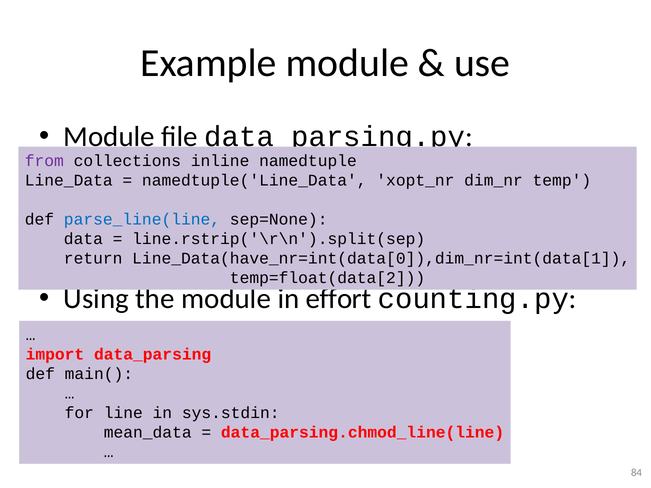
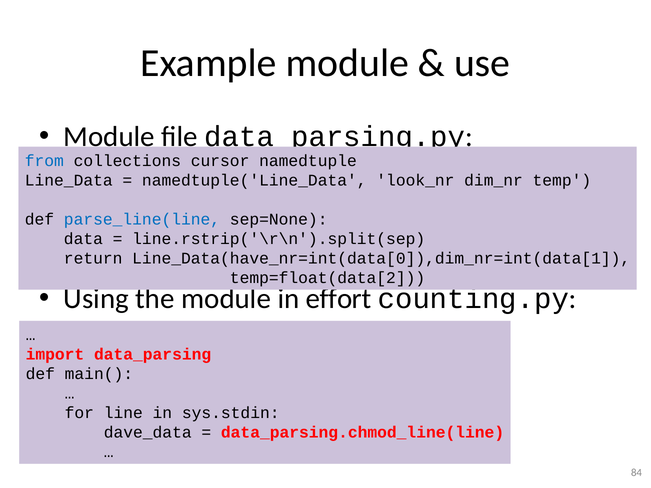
from colour: purple -> blue
inline: inline -> cursor
xopt_nr: xopt_nr -> look_nr
mean_data: mean_data -> dave_data
